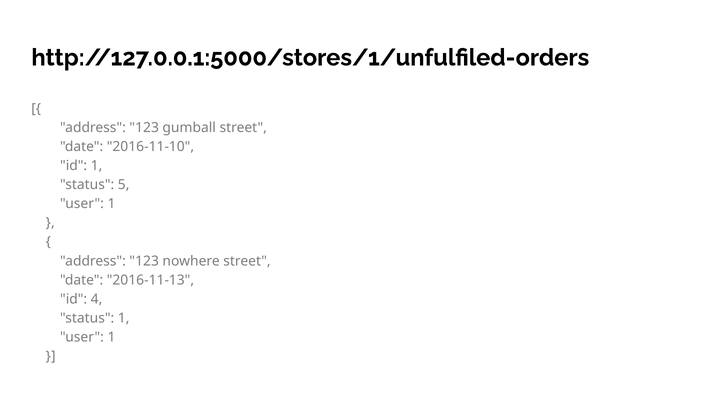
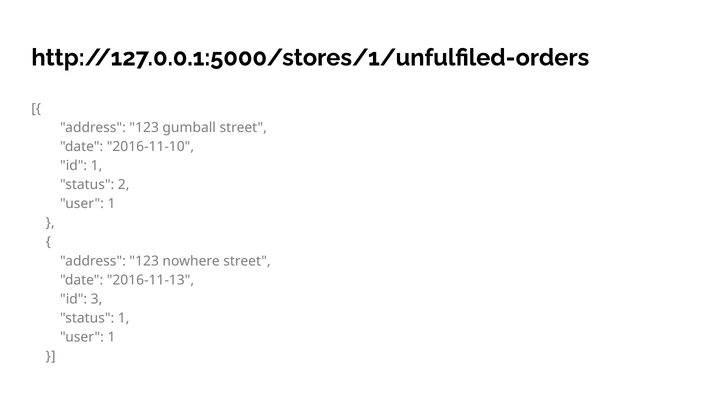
5: 5 -> 2
4: 4 -> 3
